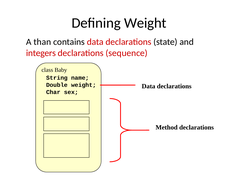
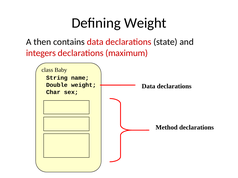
than: than -> then
sequence: sequence -> maximum
